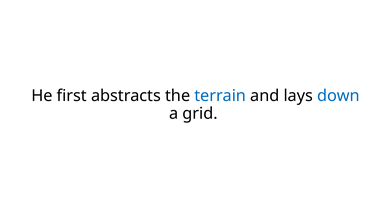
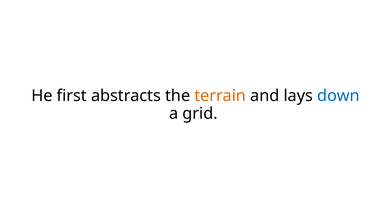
terrain colour: blue -> orange
